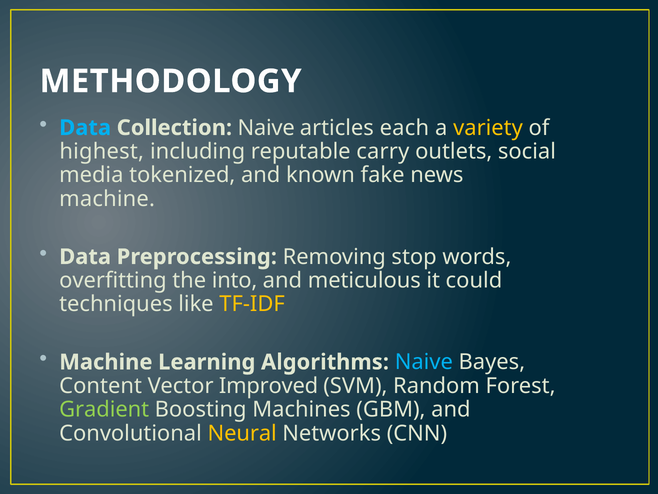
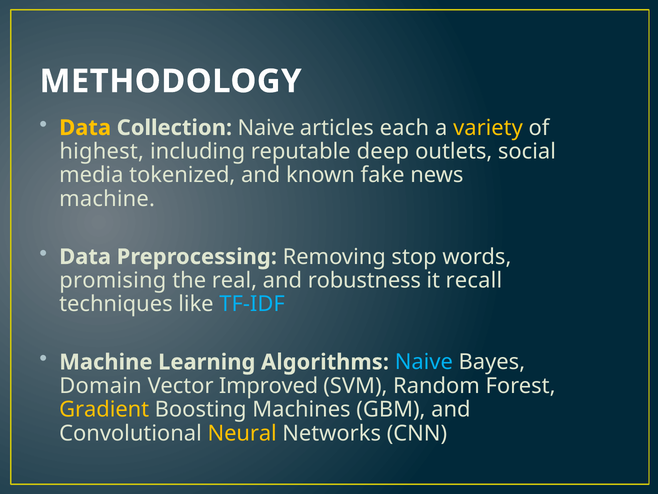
Data at (85, 128) colour: light blue -> yellow
carry: carry -> deep
overfitting: overfitting -> promising
into: into -> real
meticulous: meticulous -> robustness
could: could -> recall
TF-IDF colour: yellow -> light blue
Content: Content -> Domain
Gradient colour: light green -> yellow
